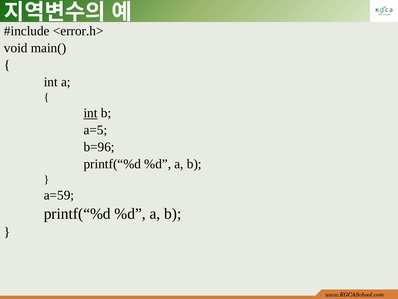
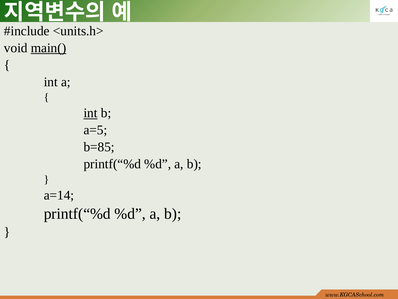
<error.h>: <error.h> -> <units.h>
main( underline: none -> present
b=96: b=96 -> b=85
a=59: a=59 -> a=14
